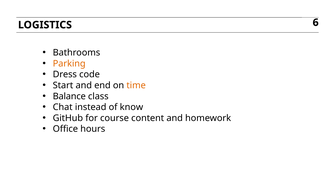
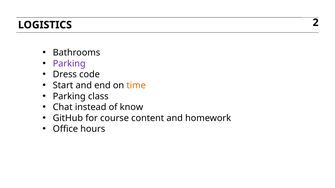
6: 6 -> 2
Parking at (69, 64) colour: orange -> purple
Balance at (69, 96): Balance -> Parking
